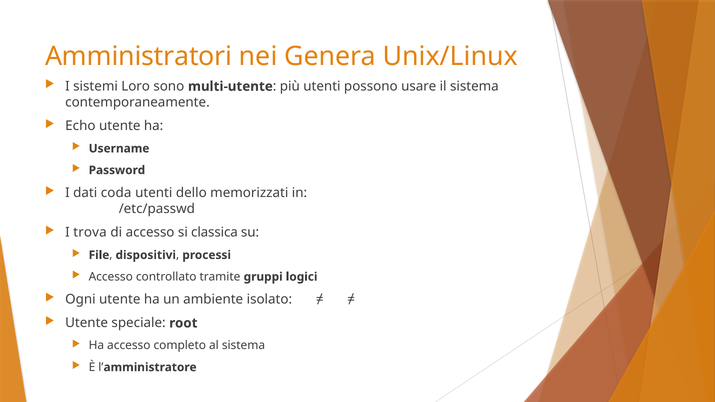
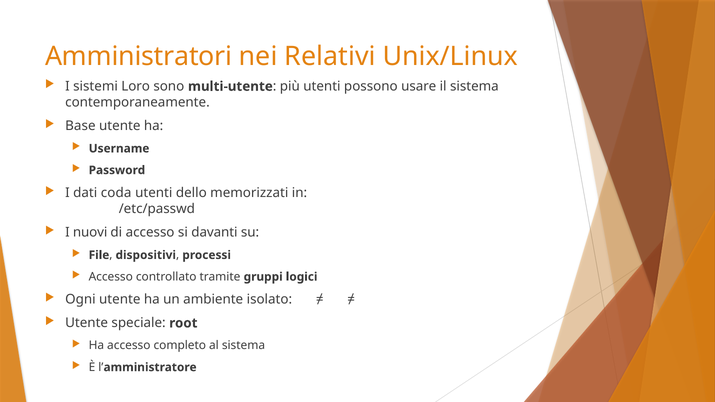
Genera: Genera -> Relativi
Echo: Echo -> Base
trova: trova -> nuovi
classica: classica -> davanti
